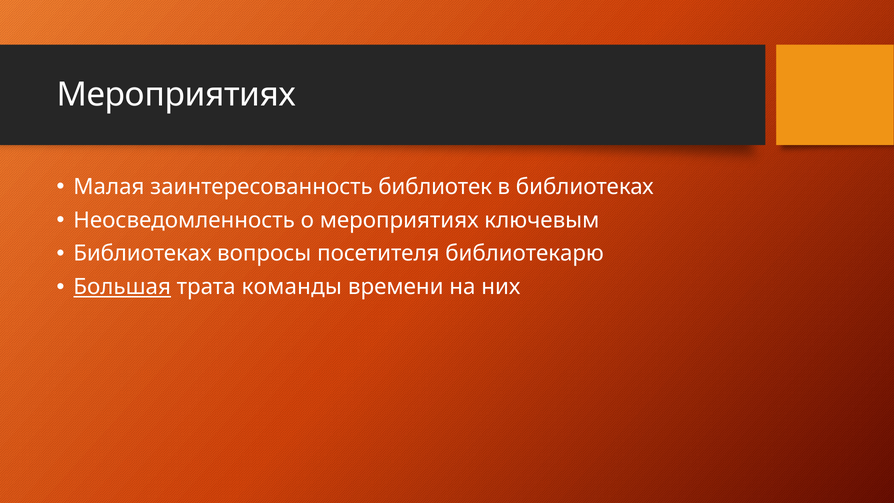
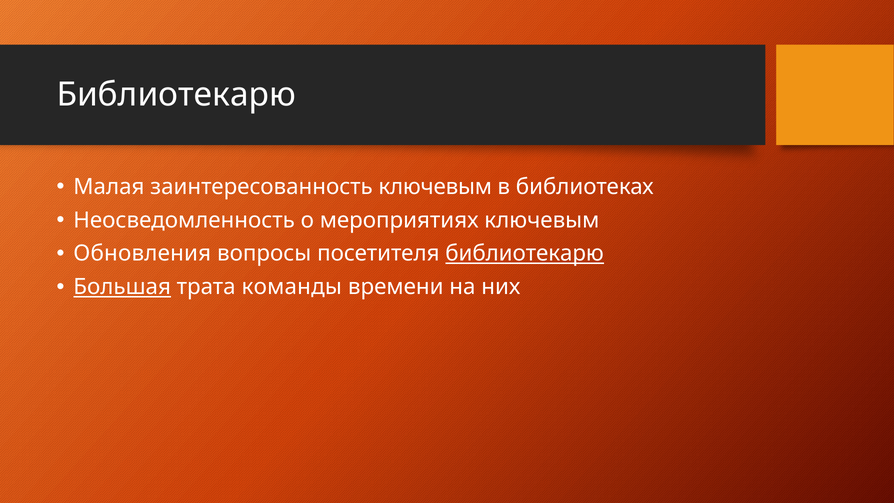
Мероприятиях at (176, 95): Мероприятиях -> Библиотекарю
заинтересованность библиотек: библиотек -> ключевым
Библиотеках at (142, 254): Библиотеках -> Обновления
библиотекарю at (525, 254) underline: none -> present
